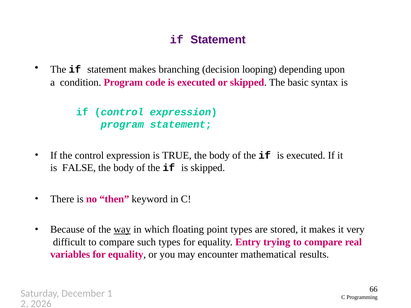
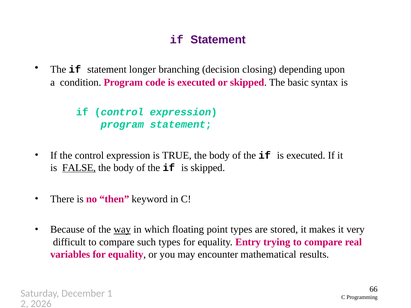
statement makes: makes -> longer
looping: looping -> closing
FALSE underline: none -> present
